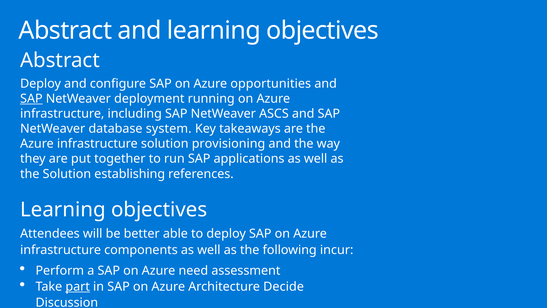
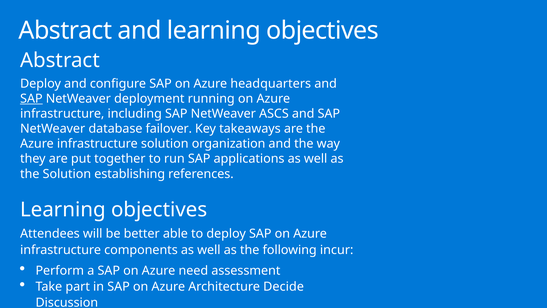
opportunities: opportunities -> headquarters
system: system -> failover
provisioning: provisioning -> organization
part underline: present -> none
